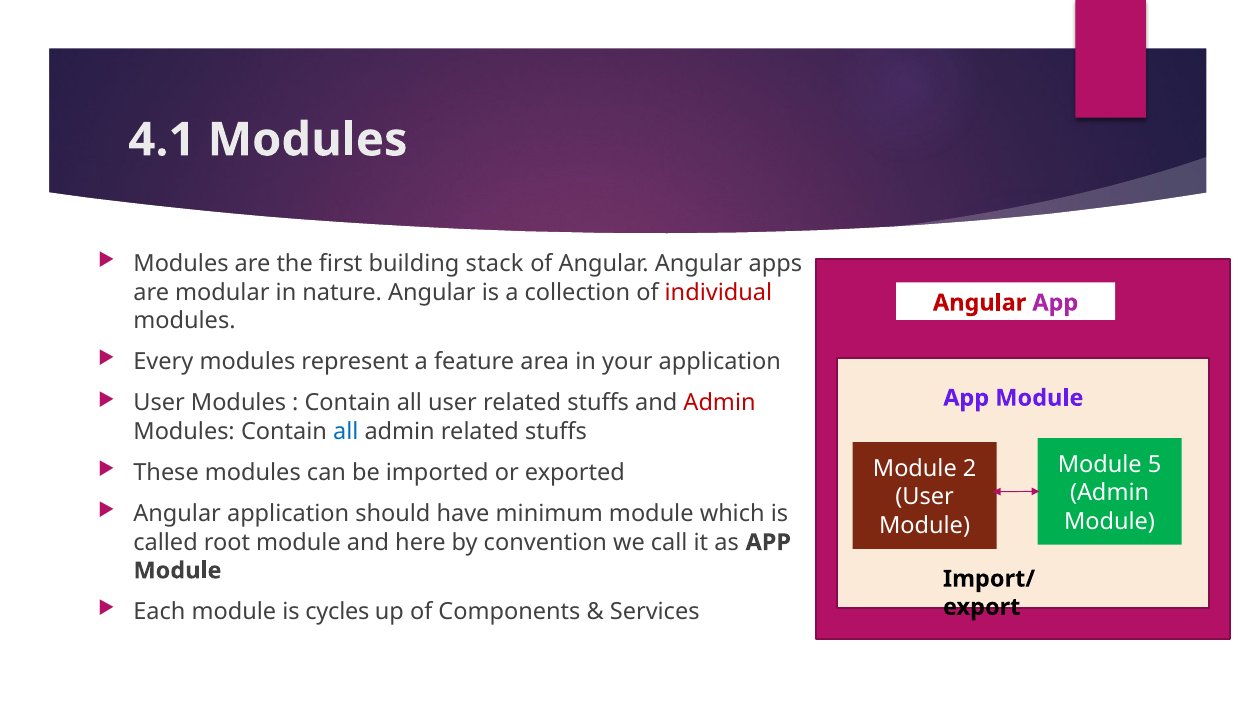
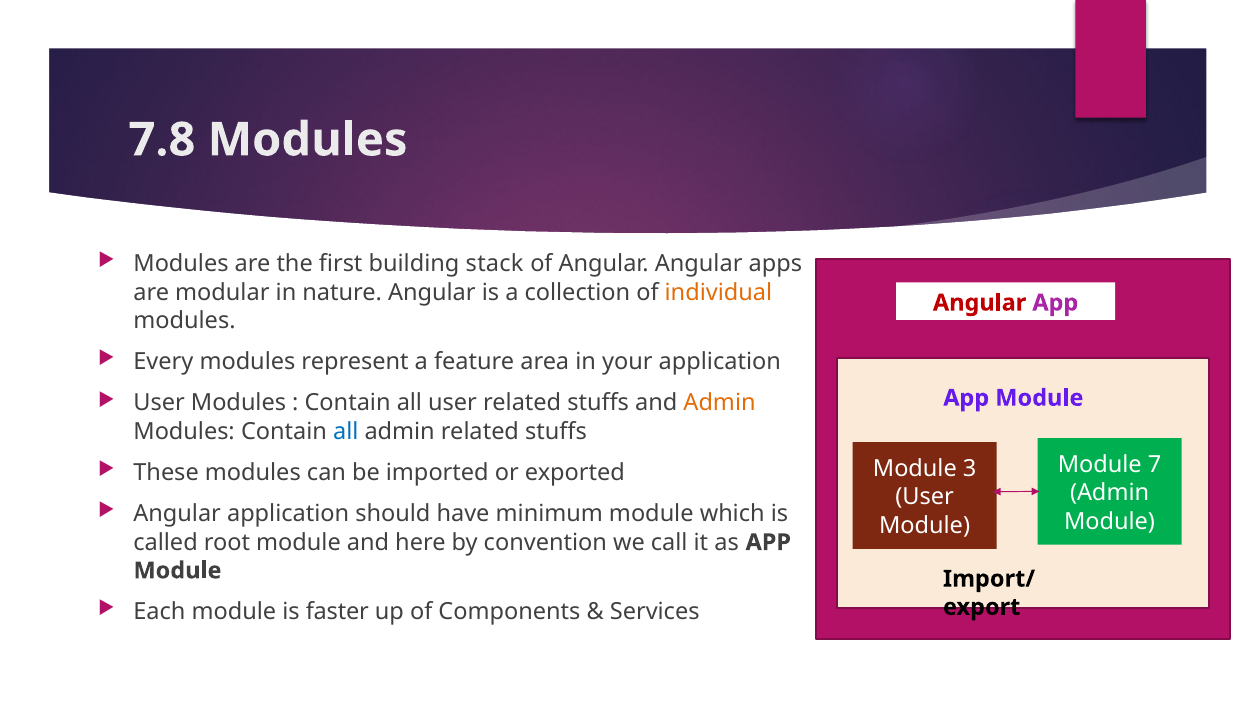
4.1: 4.1 -> 7.8
individual colour: red -> orange
Admin at (720, 404) colour: red -> orange
5: 5 -> 7
2: 2 -> 3
cycles: cycles -> faster
